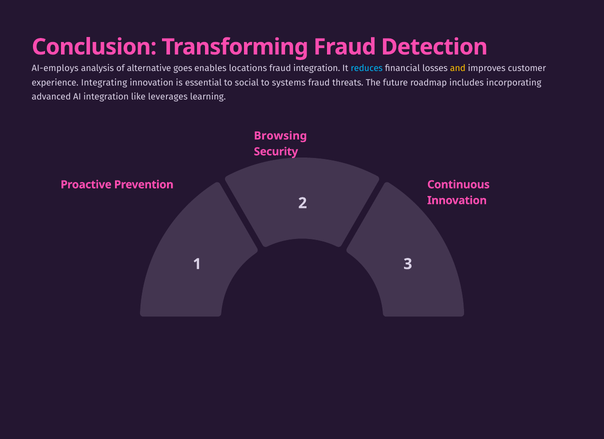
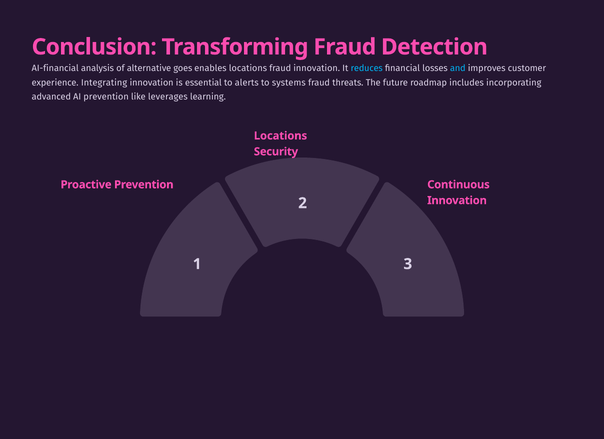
AI-employs: AI-employs -> AI-financial
fraud integration: integration -> innovation
and colour: yellow -> light blue
social: social -> alerts
AI integration: integration -> prevention
Browsing at (280, 136): Browsing -> Locations
